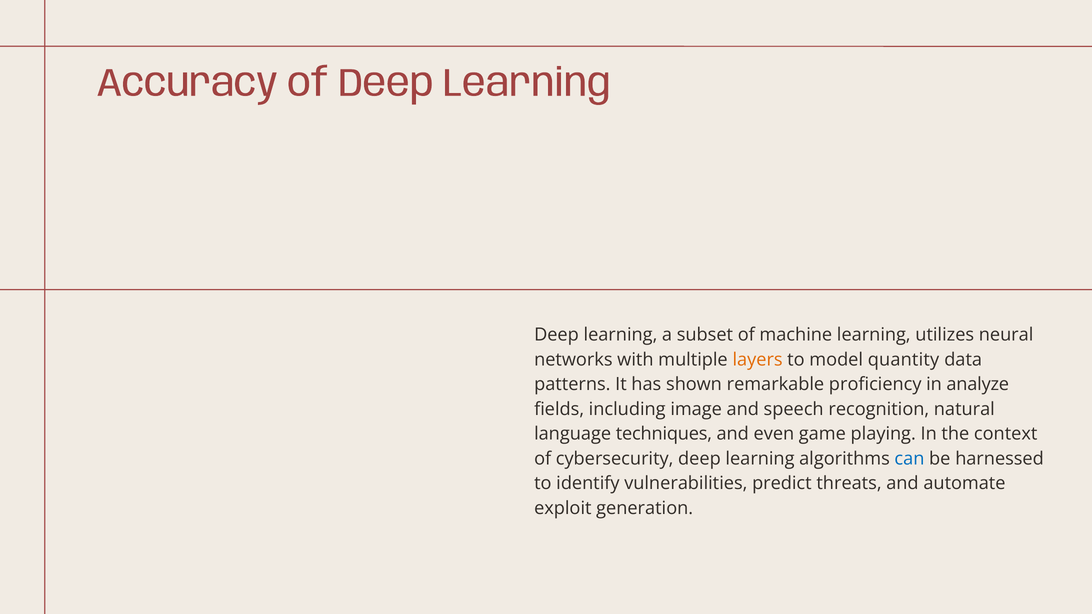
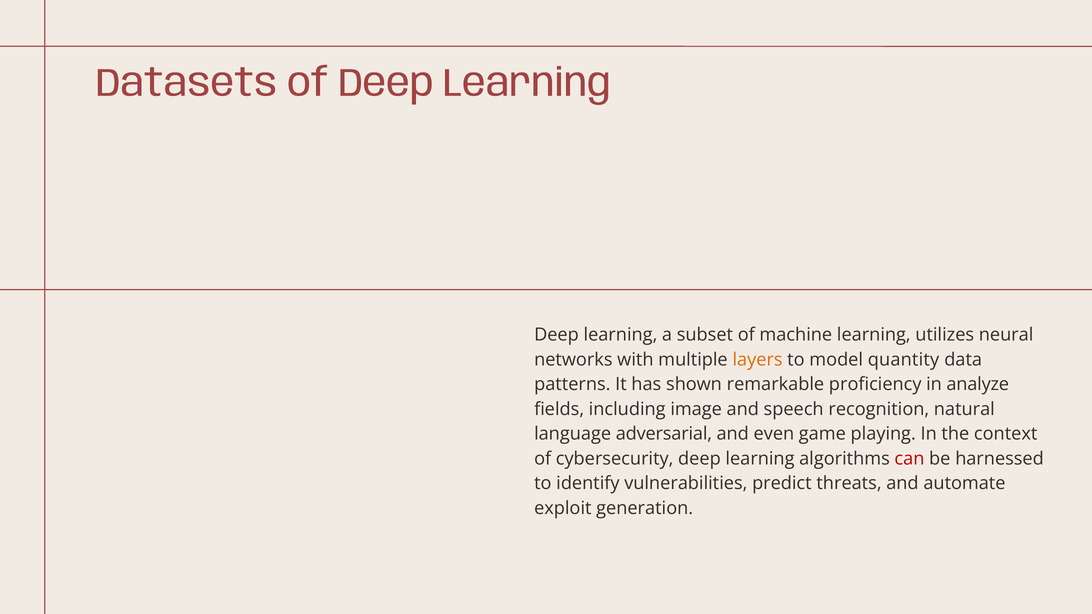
Accuracy: Accuracy -> Datasets
techniques: techniques -> adversarial
can colour: blue -> red
